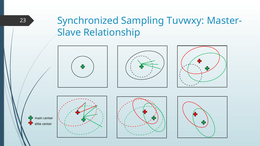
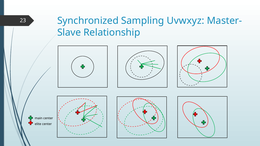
Tuvwxy: Tuvwxy -> Uvwxyz
